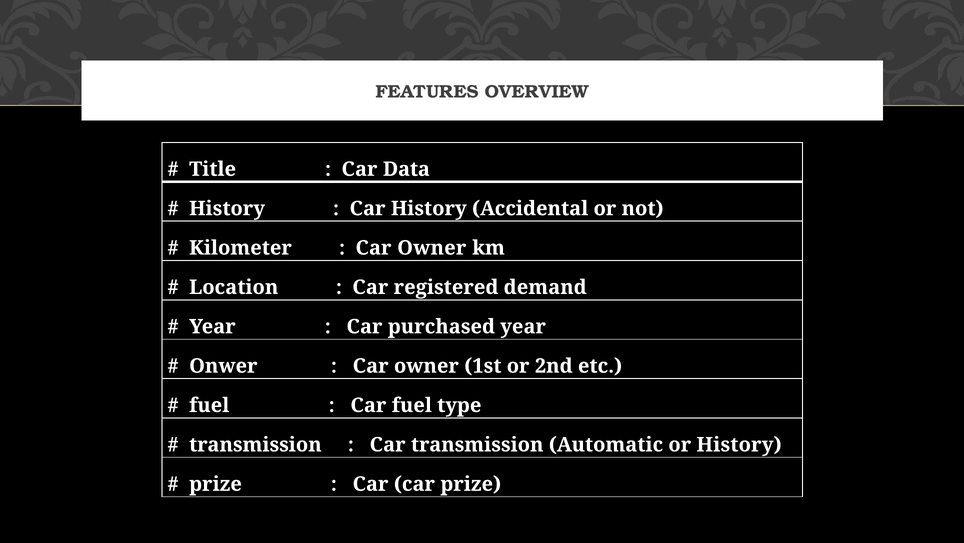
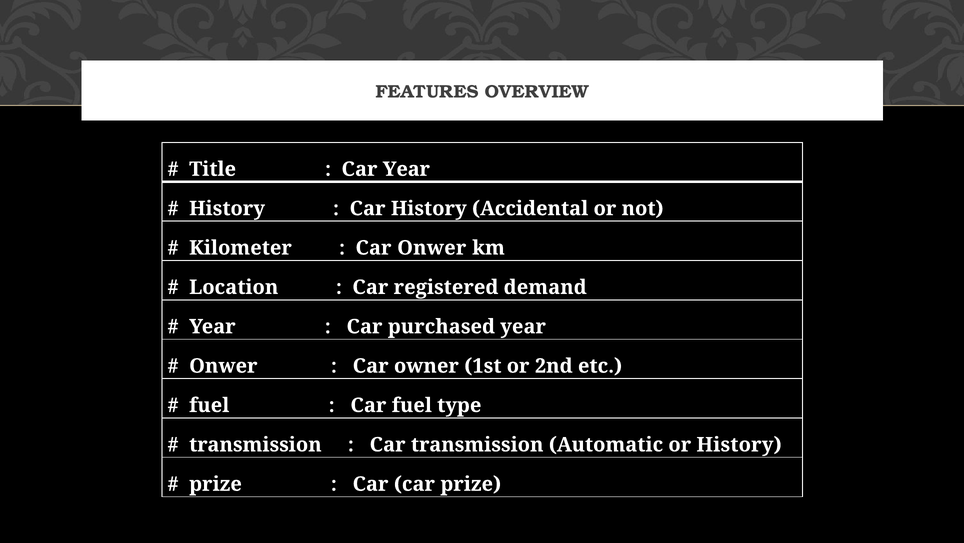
Car Data: Data -> Year
Owner at (432, 248): Owner -> Onwer
